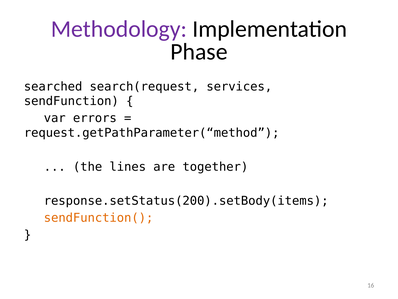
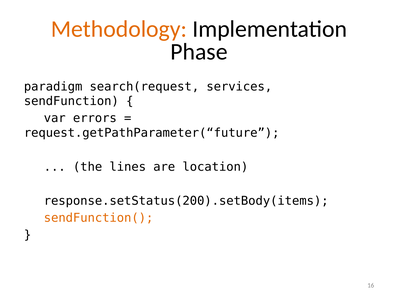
Methodology colour: purple -> orange
searched: searched -> paradigm
request.getPathParameter(“method: request.getPathParameter(“method -> request.getPathParameter(“future
together: together -> location
